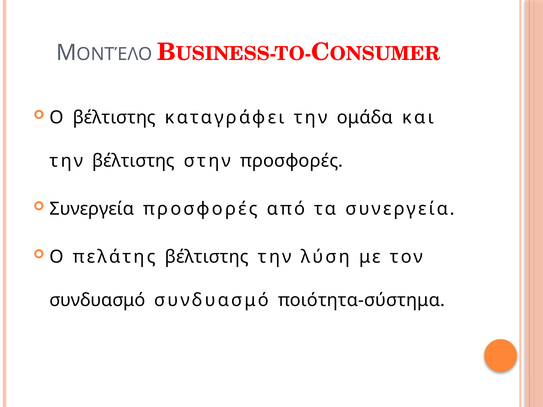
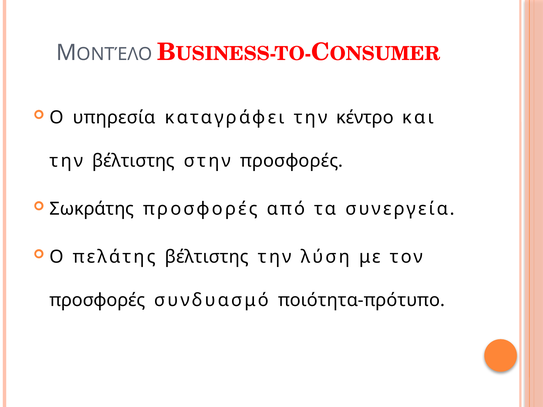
Ο βέλτιστης: βέλτιστης -> υπηρεσία
ομάδα: ομάδα -> κέντρο
Συνεργεία at (92, 209): Συνεργεία -> Σωκράτης
συνδυασμό at (97, 300): συνδυασμό -> προσφορές
ποιότητα-σύστημα: ποιότητα-σύστημα -> ποιότητα-πρότυπο
